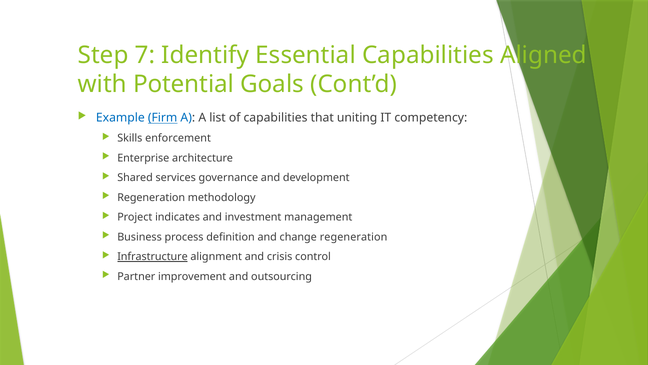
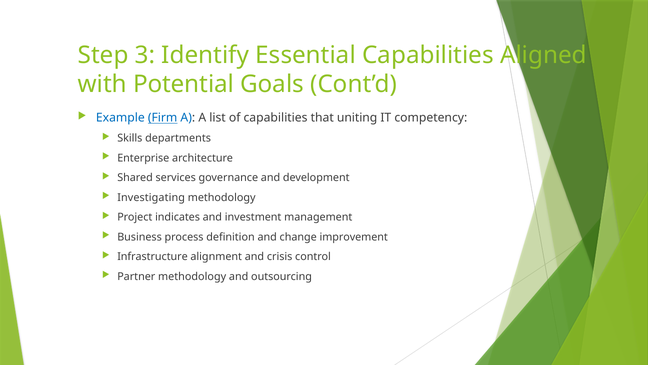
7: 7 -> 3
enforcement: enforcement -> departments
Regeneration at (151, 197): Regeneration -> Investigating
change regeneration: regeneration -> improvement
Infrastructure underline: present -> none
Partner improvement: improvement -> methodology
